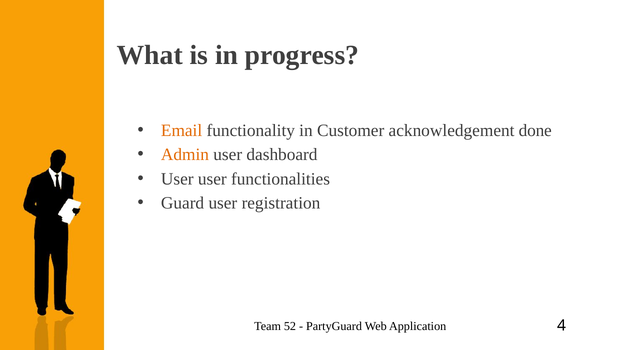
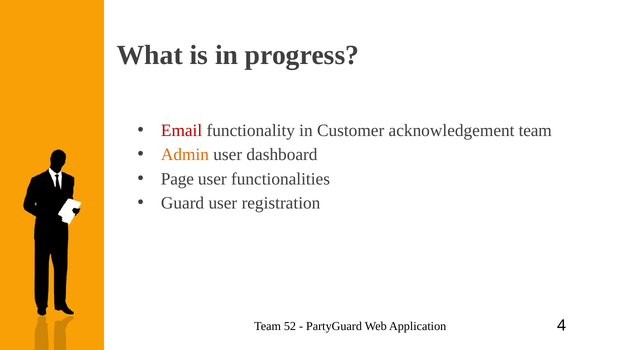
Email colour: orange -> red
acknowledgement done: done -> team
User at (177, 179): User -> Page
